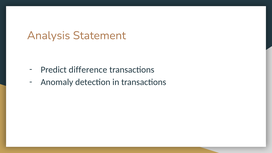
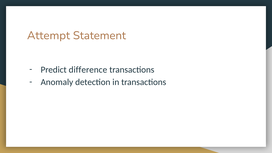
Analysis: Analysis -> Attempt
